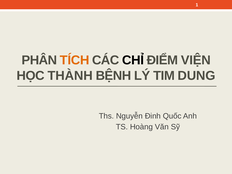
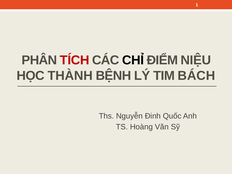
TÍCH colour: orange -> red
VIỆN: VIỆN -> NIỆU
DUNG: DUNG -> BÁCH
